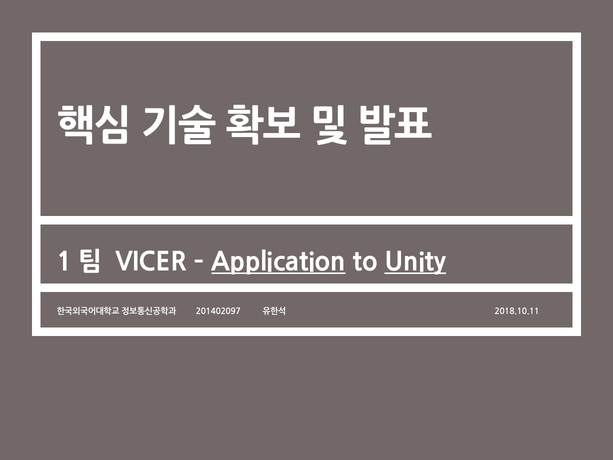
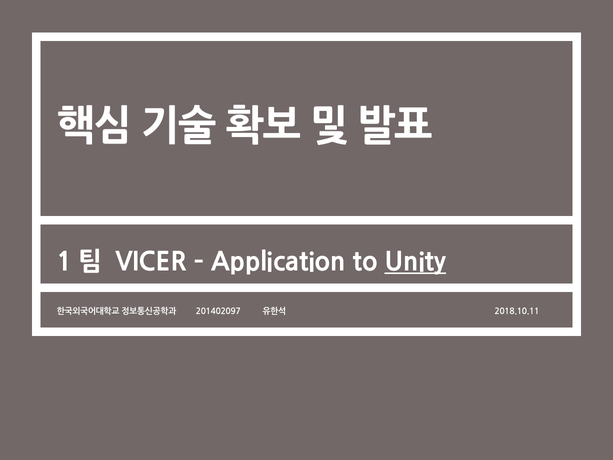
Application underline: present -> none
